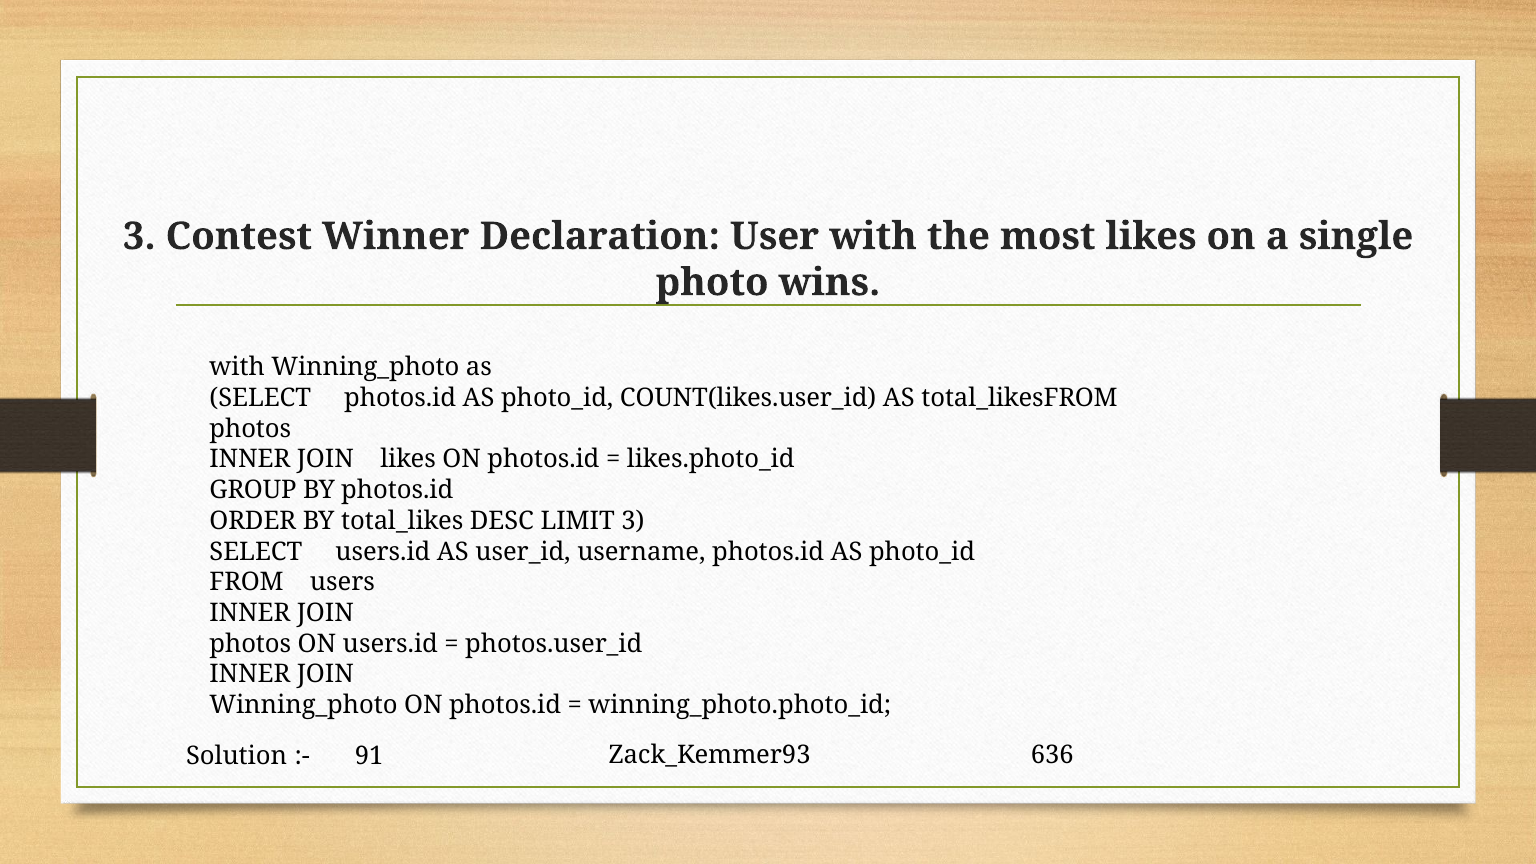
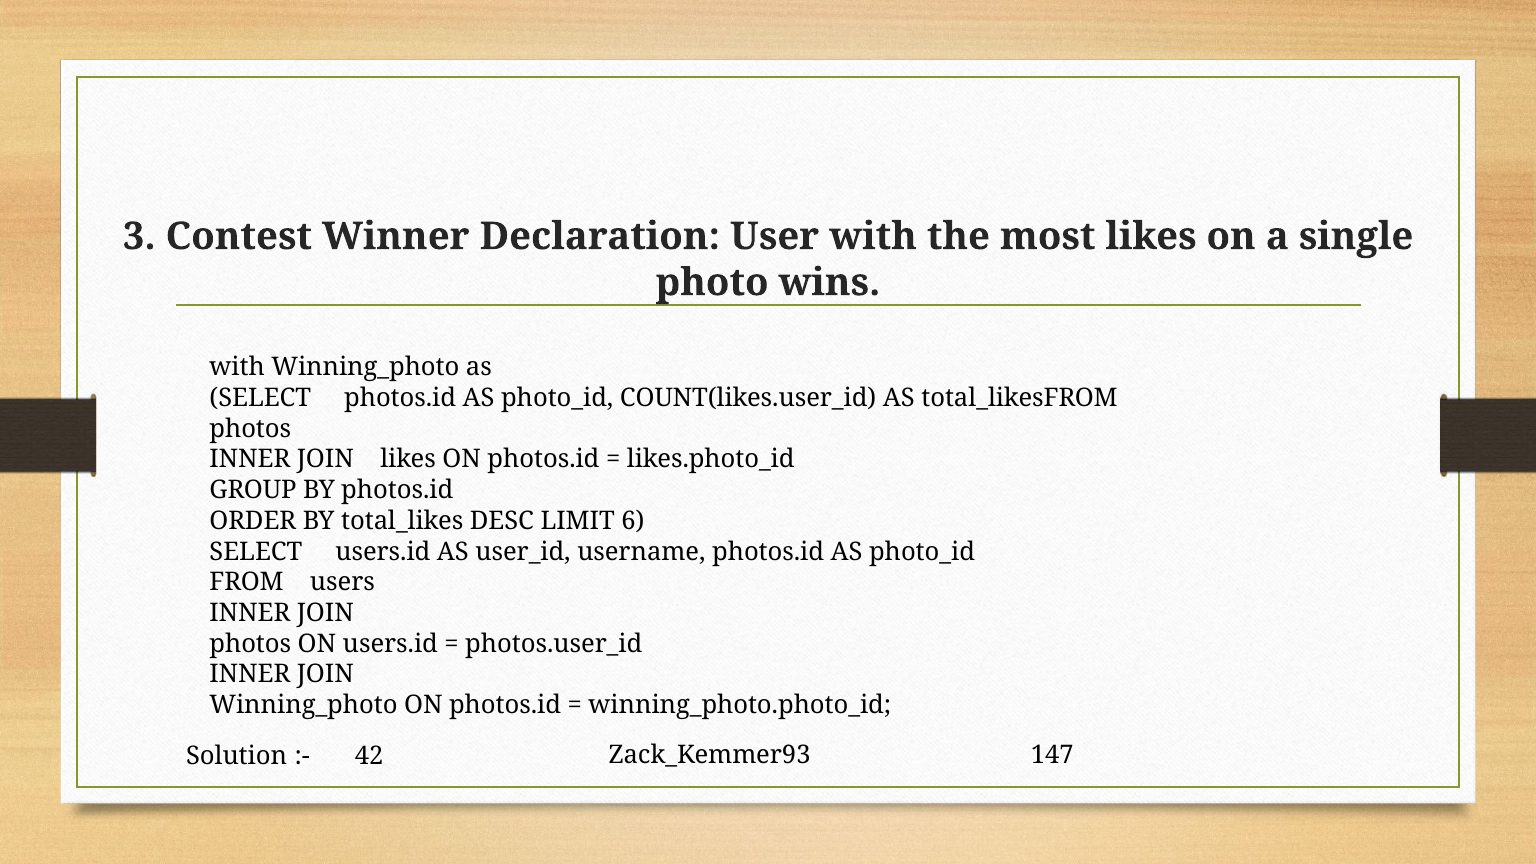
LIMIT 3: 3 -> 6
91: 91 -> 42
636: 636 -> 147
